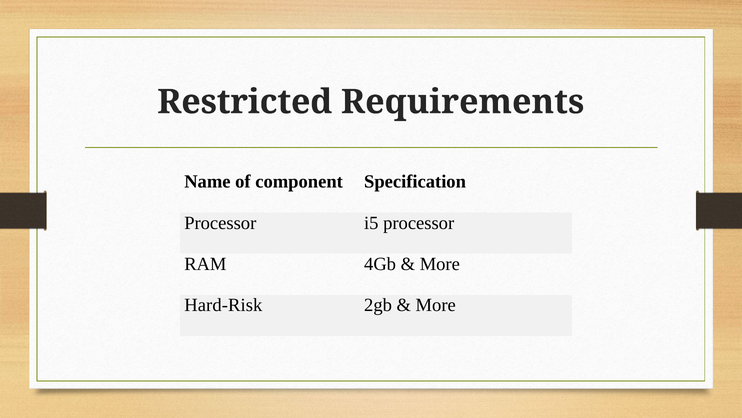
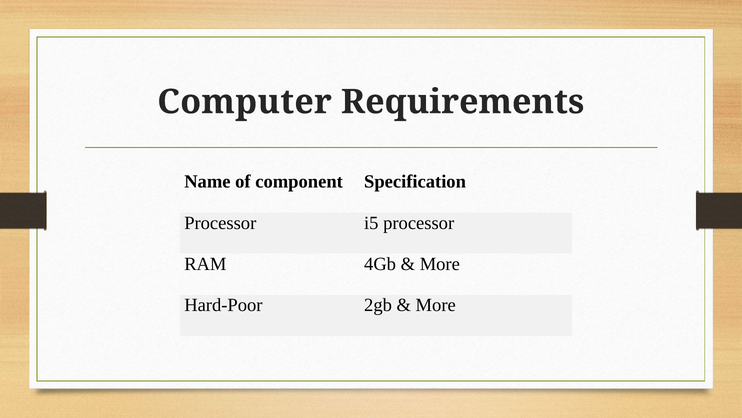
Restricted: Restricted -> Computer
Hard-Risk: Hard-Risk -> Hard-Poor
